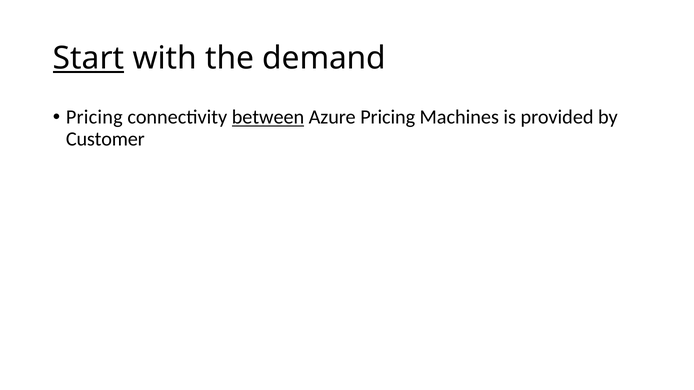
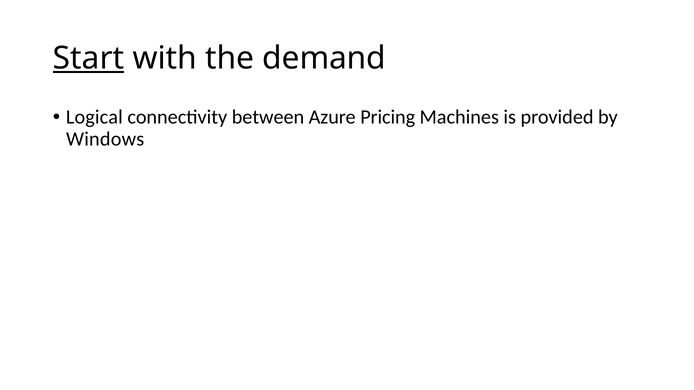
Pricing at (94, 117): Pricing -> Logical
between underline: present -> none
Customer: Customer -> Windows
